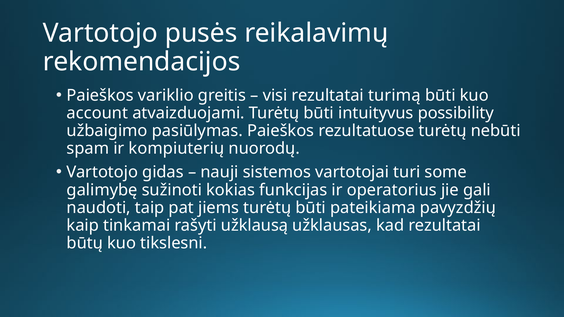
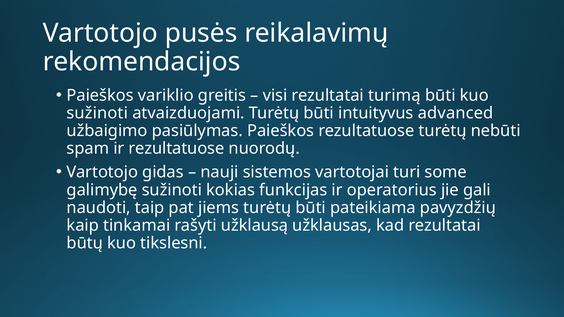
account at (97, 113): account -> sužinoti
possibility: possibility -> advanced
ir kompiuterių: kompiuterių -> rezultatuose
